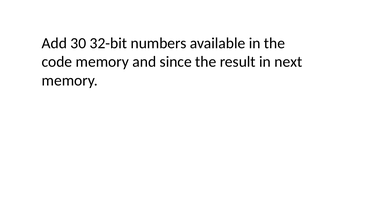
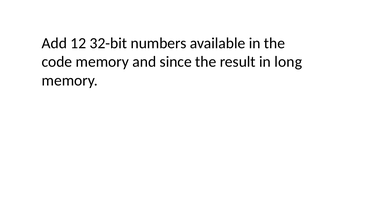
30: 30 -> 12
next: next -> long
